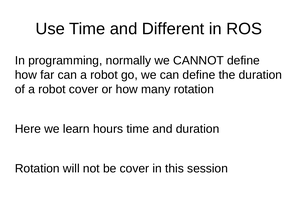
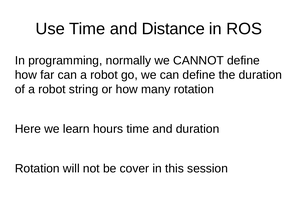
Different: Different -> Distance
robot cover: cover -> string
